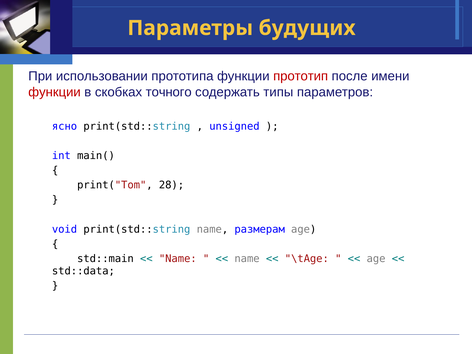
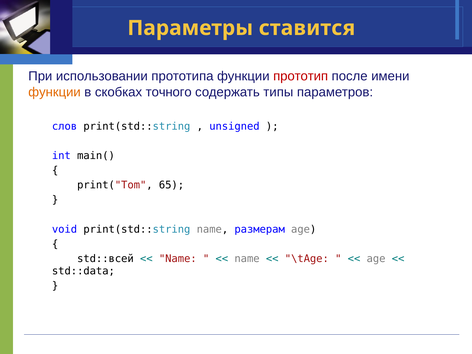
будущих: будущих -> ставится
функции at (55, 92) colour: red -> orange
ясно: ясно -> слов
28: 28 -> 65
std::main: std::main -> std::всей
